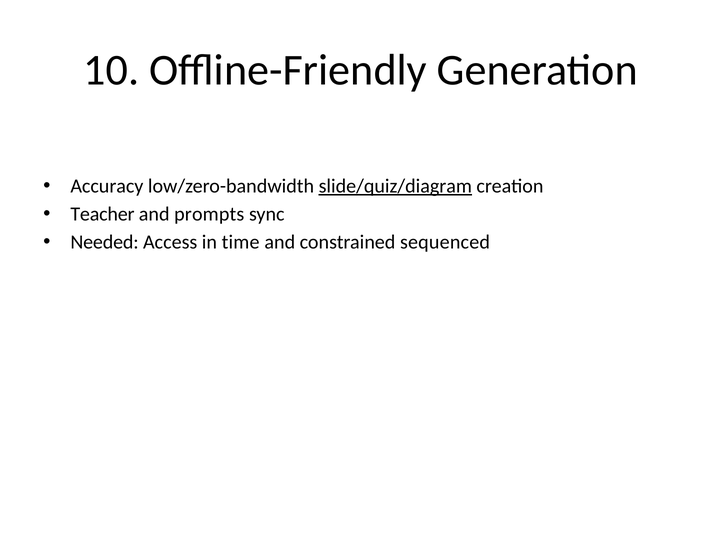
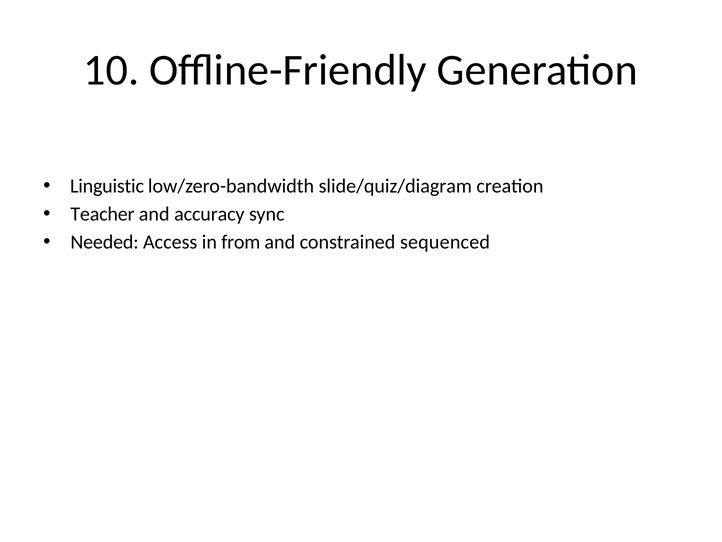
Accuracy: Accuracy -> Linguistic
slide/quiz/diagram underline: present -> none
prompts: prompts -> accuracy
time: time -> from
